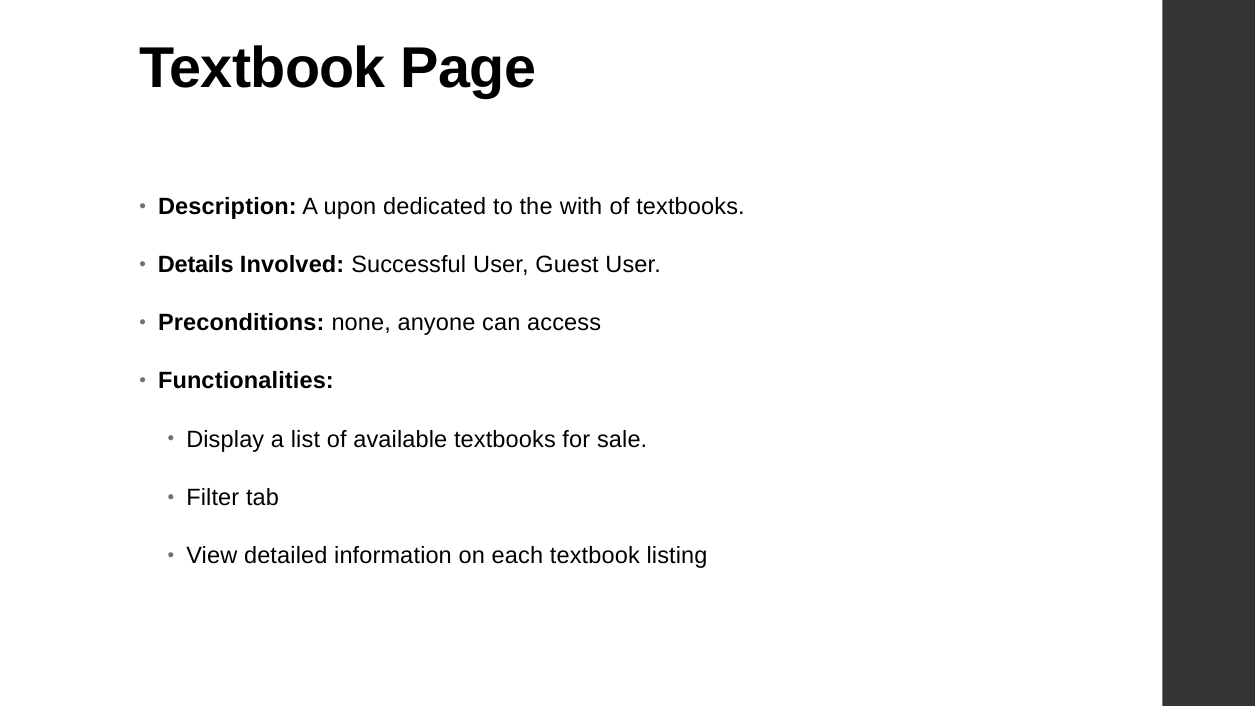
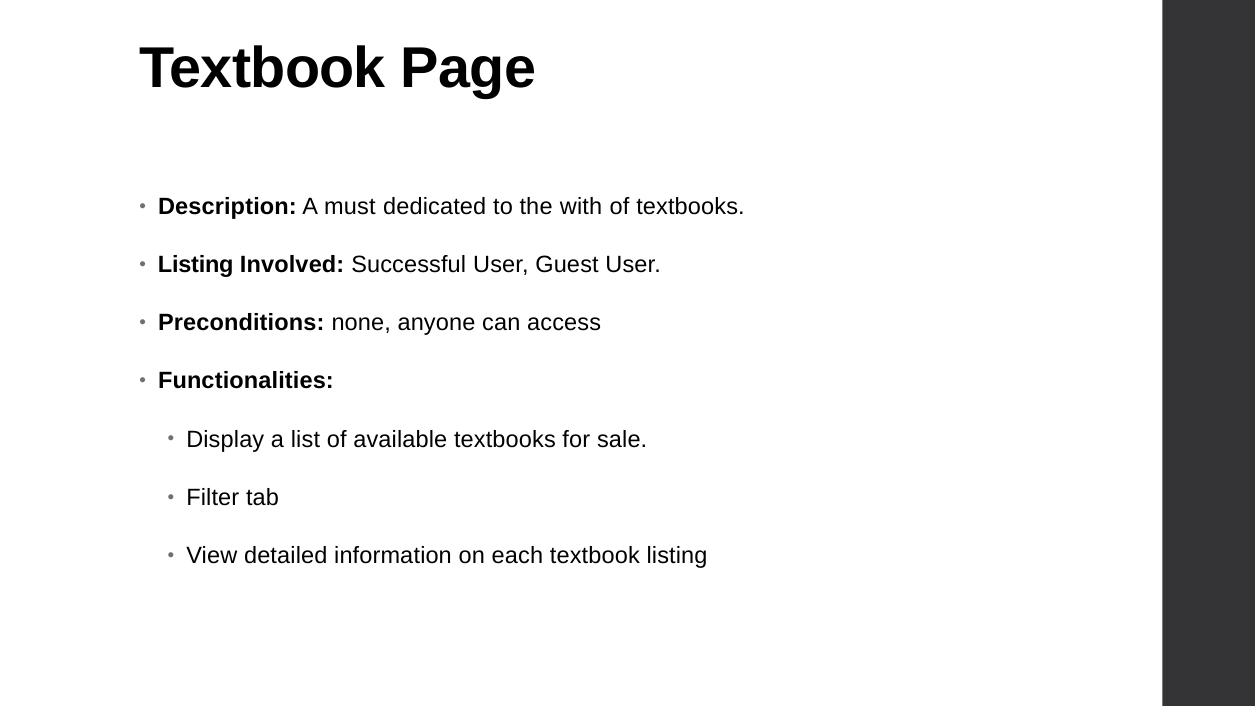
upon: upon -> must
Details at (196, 265): Details -> Listing
